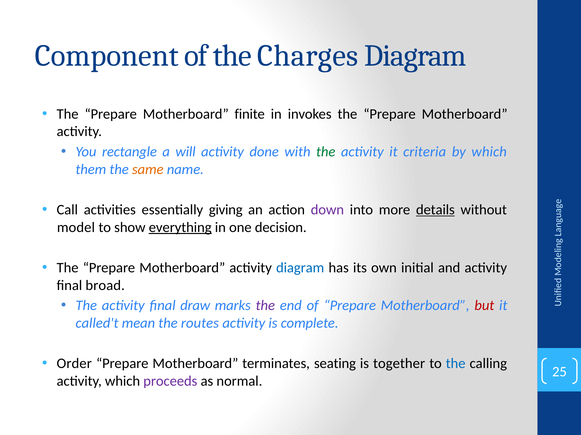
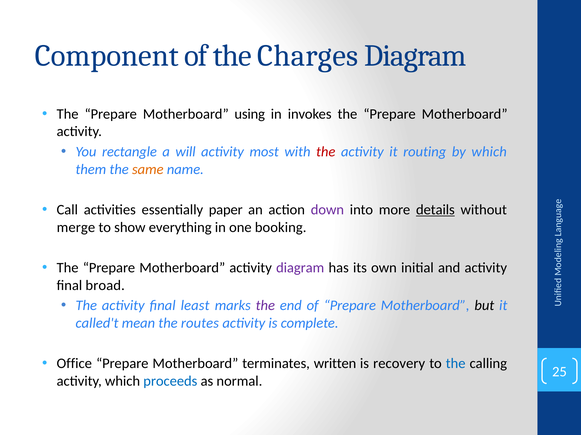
finite: finite -> using
done: done -> most
the at (326, 152) colour: green -> red
criteria: criteria -> routing
giving: giving -> paper
model: model -> merge
everything underline: present -> none
decision: decision -> booking
diagram at (300, 268) colour: blue -> purple
draw: draw -> least
but colour: red -> black
Order: Order -> Office
seating: seating -> written
together: together -> recovery
proceeds colour: purple -> blue
